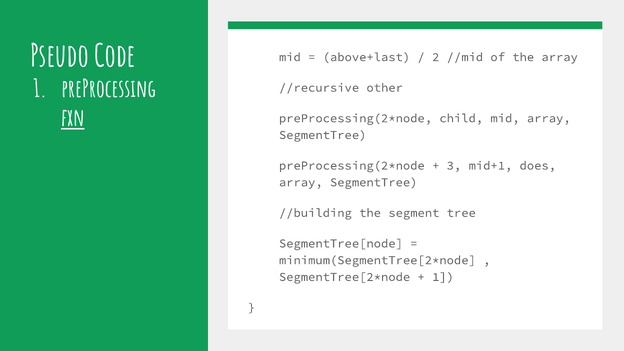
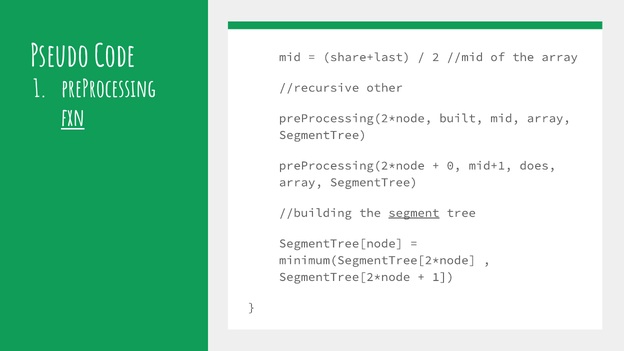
above+last: above+last -> share+last
child: child -> built
3: 3 -> 0
segment underline: none -> present
